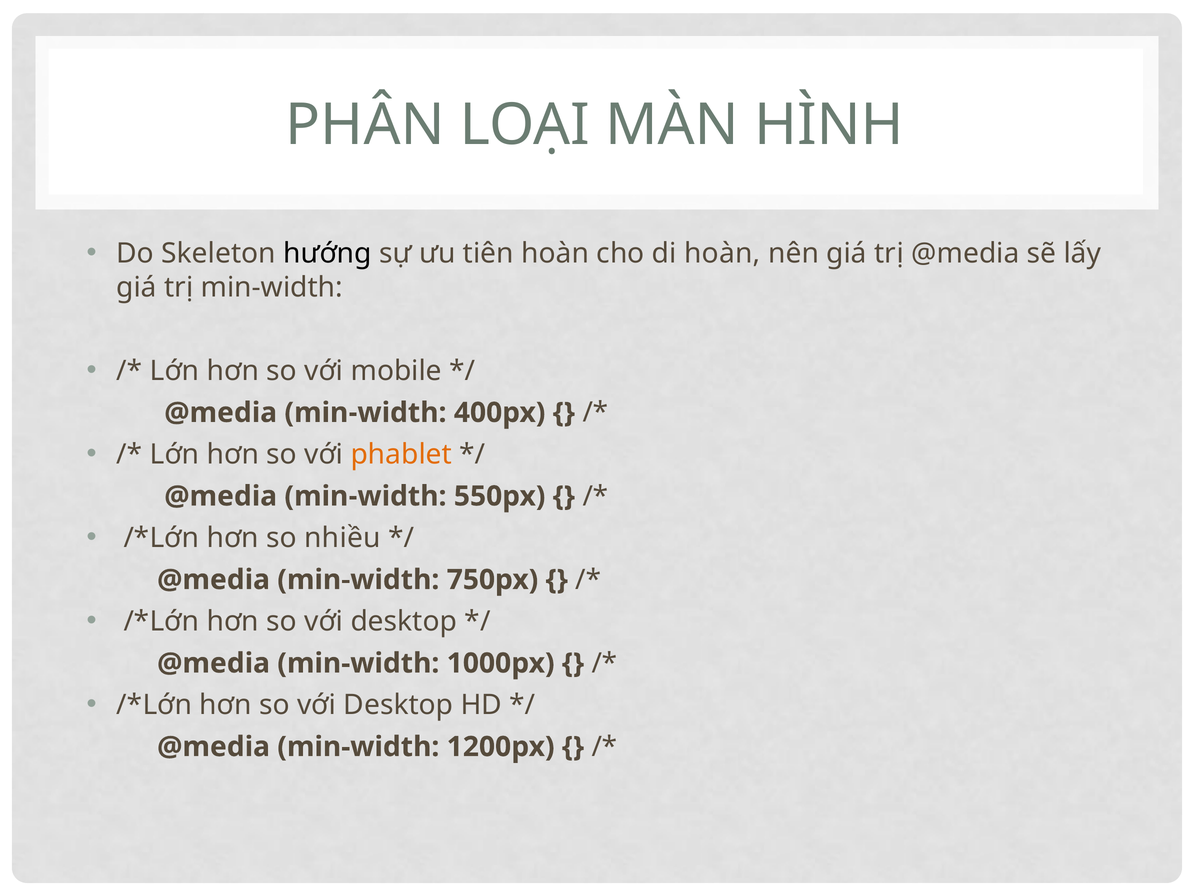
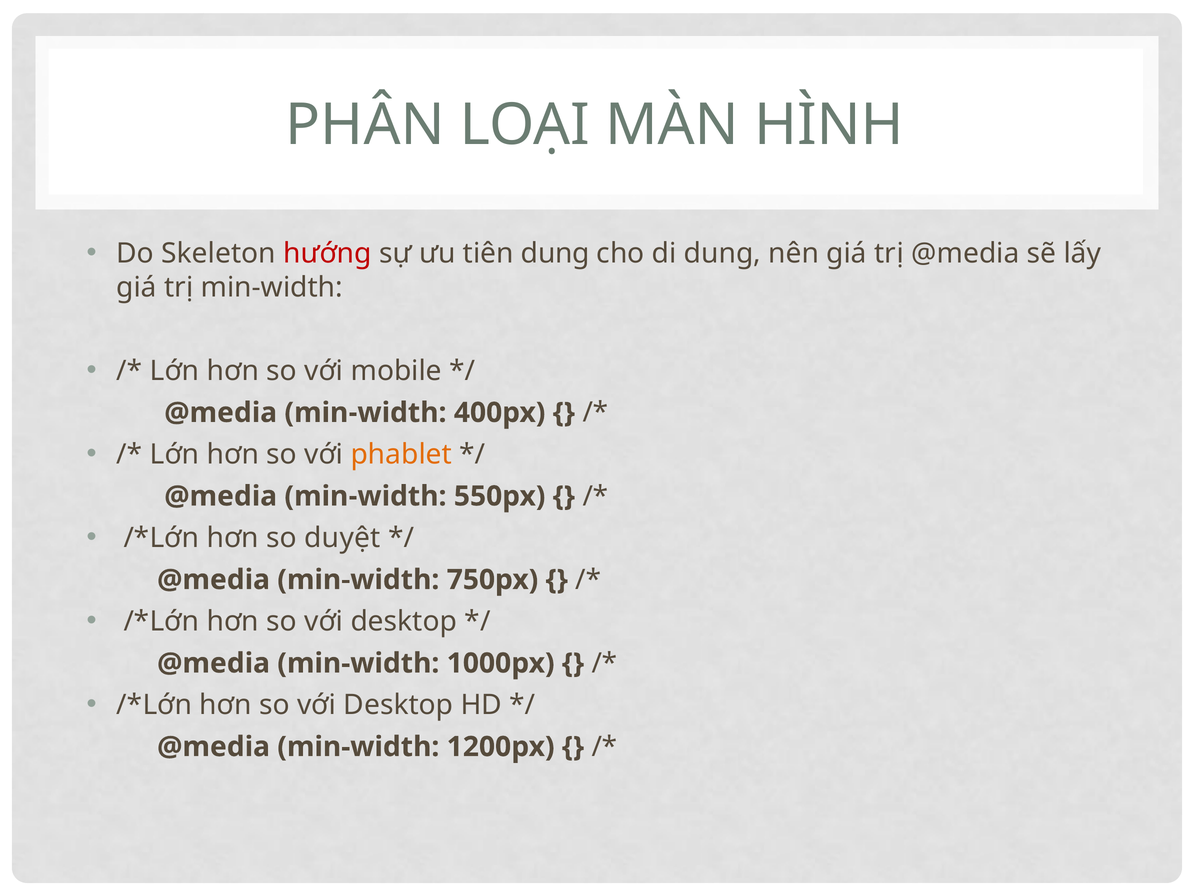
hướng colour: black -> red
tiên hoàn: hoàn -> dung
di hoàn: hoàn -> dung
nhiều: nhiều -> duyệt
